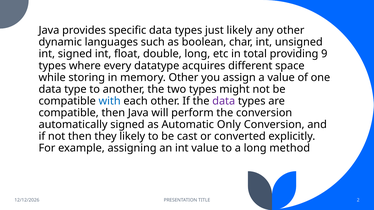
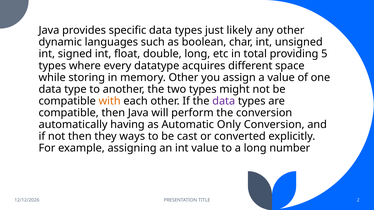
9: 9 -> 5
with colour: blue -> orange
automatically signed: signed -> having
they likely: likely -> ways
method: method -> number
